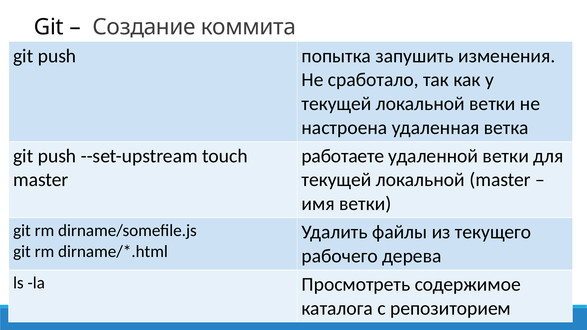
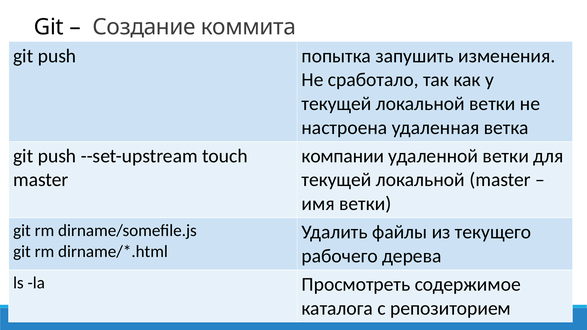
работаете: работаете -> компании
